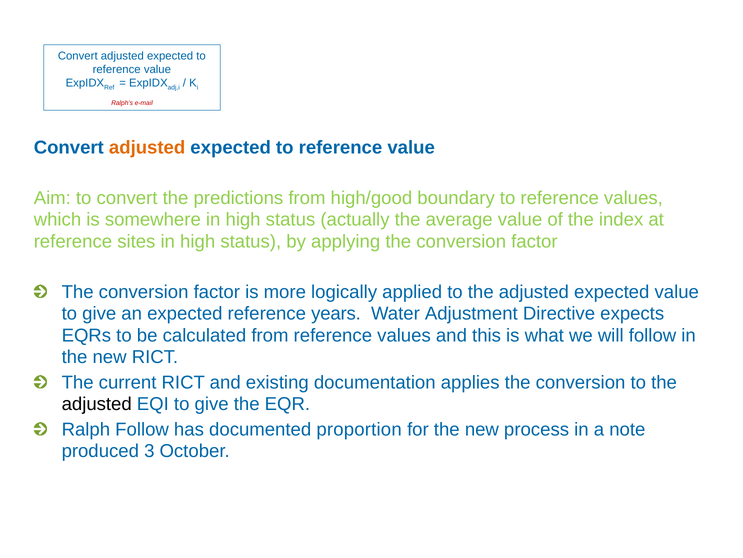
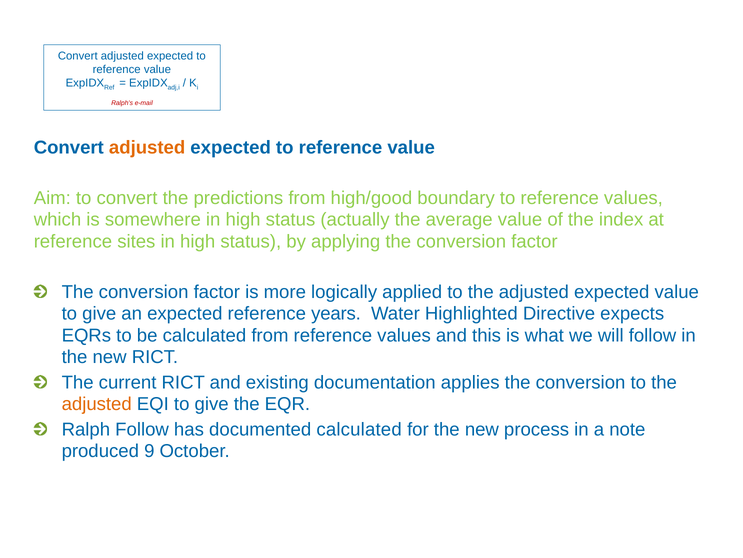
Adjustment: Adjustment -> Highlighted
adjusted at (97, 404) colour: black -> orange
documented proportion: proportion -> calculated
3: 3 -> 9
